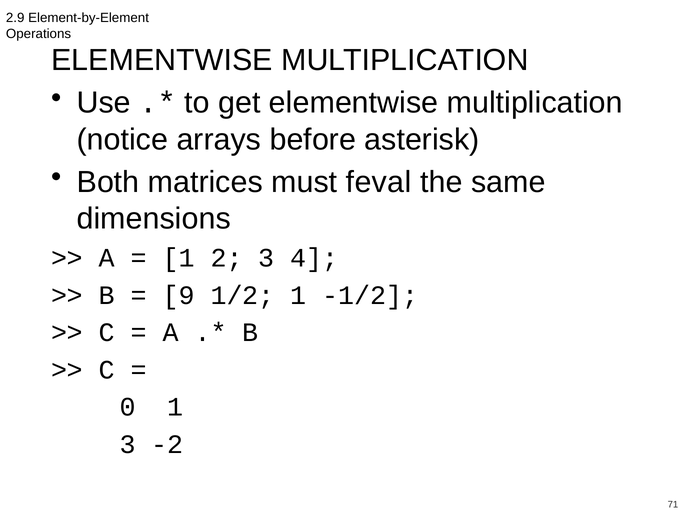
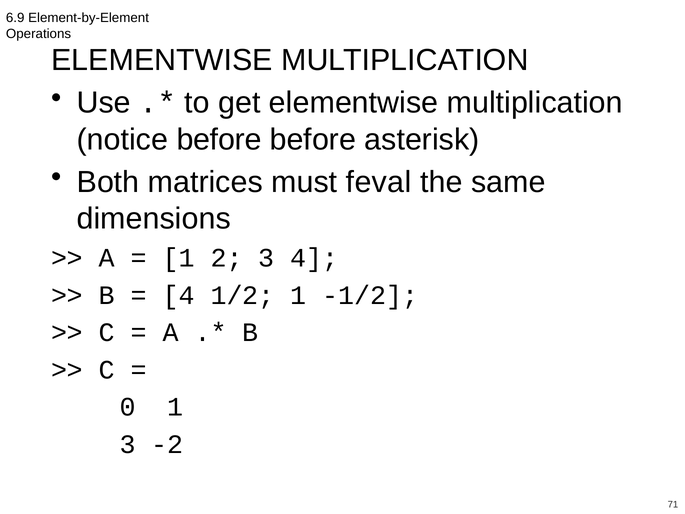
2.9: 2.9 -> 6.9
notice arrays: arrays -> before
9 at (179, 295): 9 -> 4
